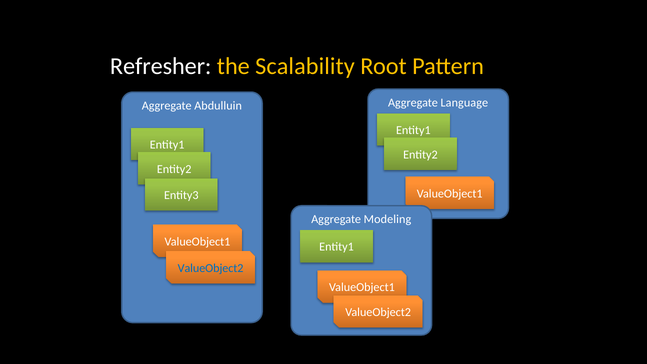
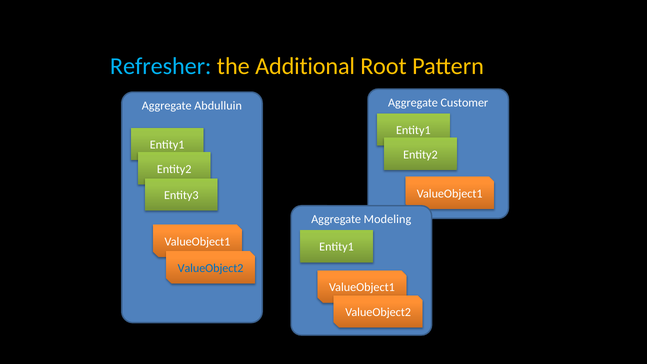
Refresher colour: white -> light blue
Scalability: Scalability -> Additional
Language: Language -> Customer
